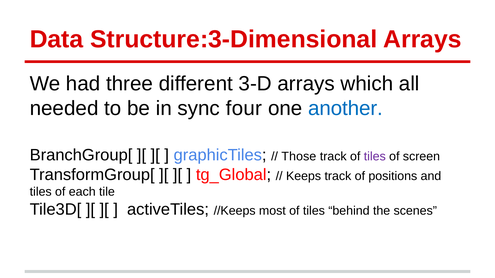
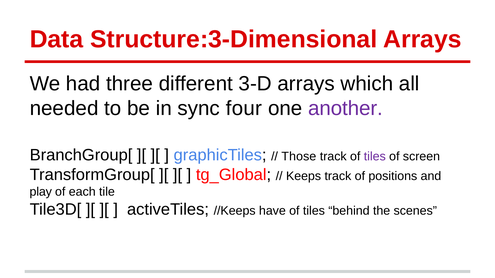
another colour: blue -> purple
tiles at (41, 192): tiles -> play
most: most -> have
